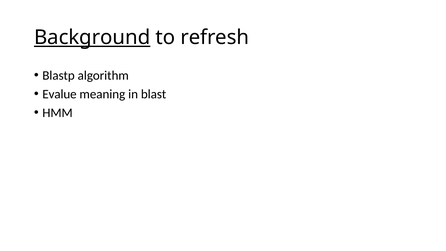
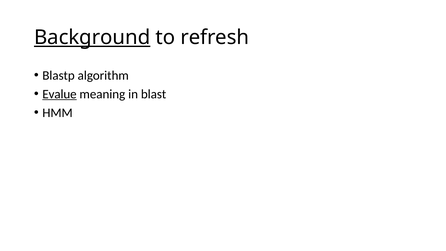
Evalue underline: none -> present
